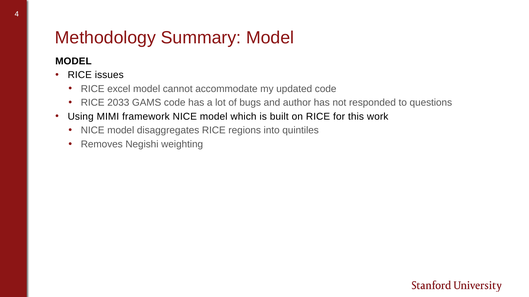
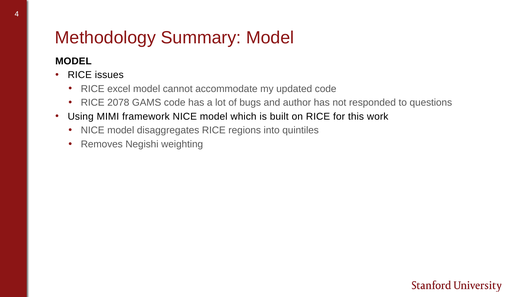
2033: 2033 -> 2078
